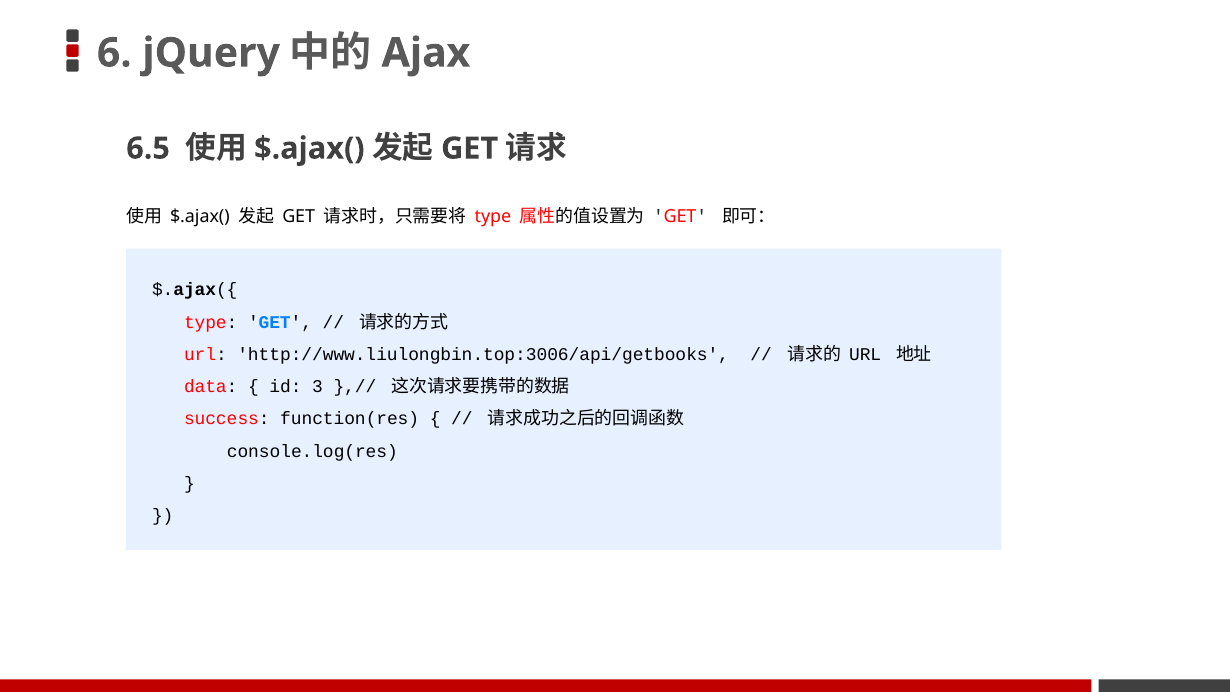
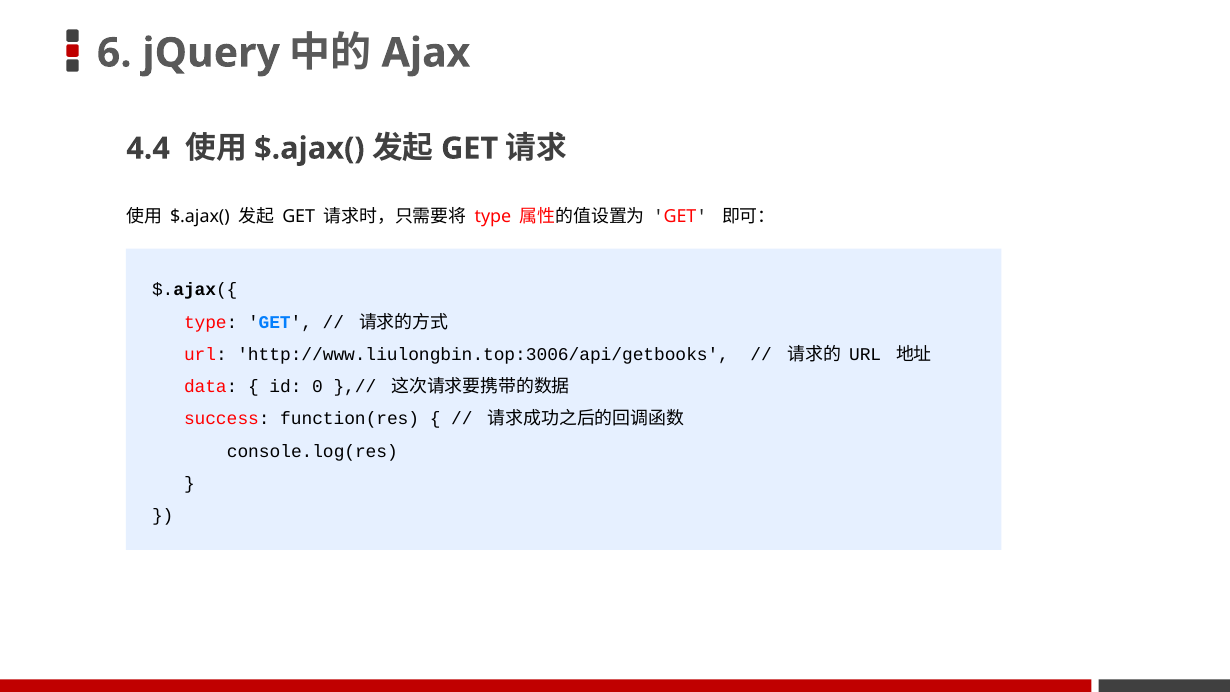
6.5: 6.5 -> 4.4
3: 3 -> 0
